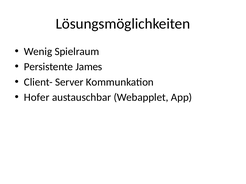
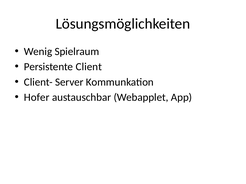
James: James -> Client
